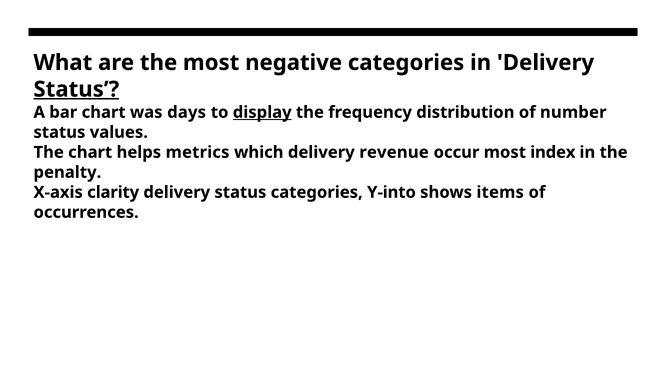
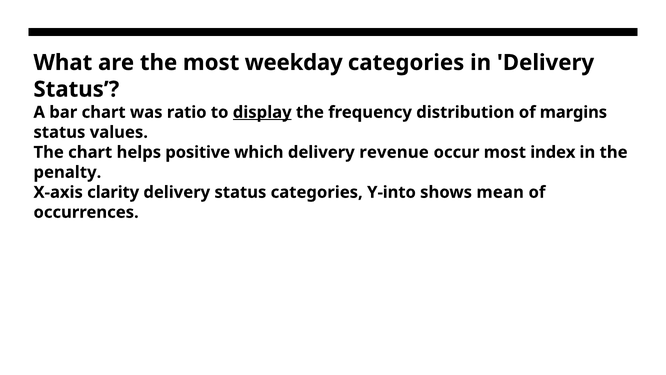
negative: negative -> weekday
Status at (76, 89) underline: present -> none
days: days -> ratio
number: number -> margins
metrics: metrics -> positive
items: items -> mean
